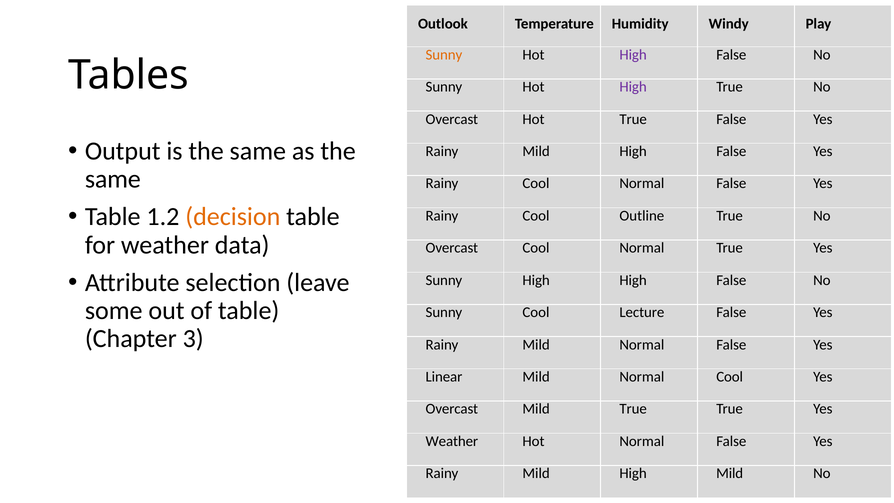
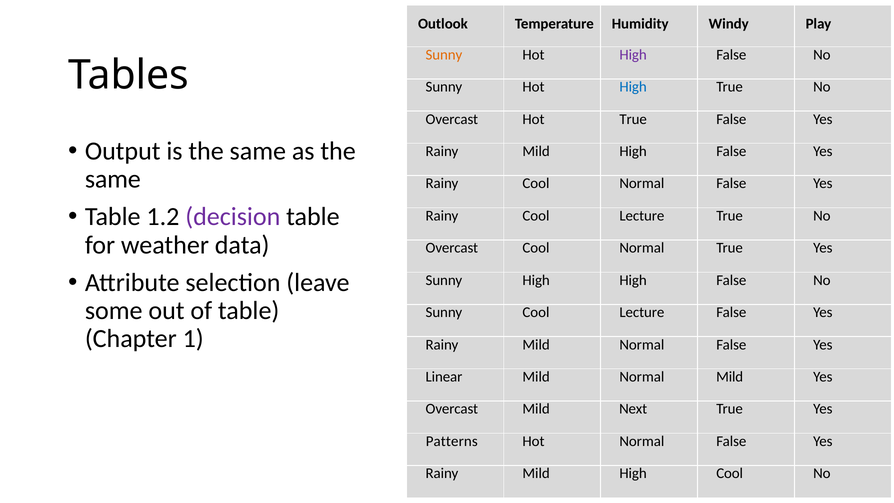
High at (633, 87) colour: purple -> blue
decision colour: orange -> purple
Rainy Cool Outline: Outline -> Lecture
3: 3 -> 1
Normal Cool: Cool -> Mild
Mild True: True -> Next
Weather at (452, 441): Weather -> Patterns
High Mild: Mild -> Cool
